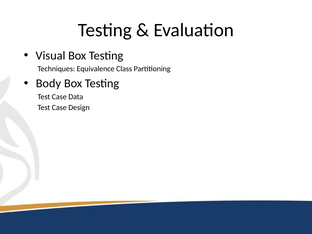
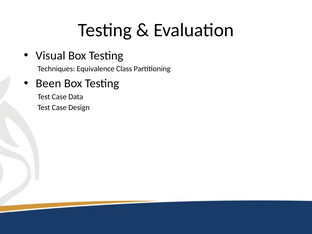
Body: Body -> Been
